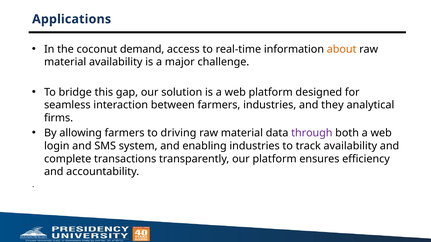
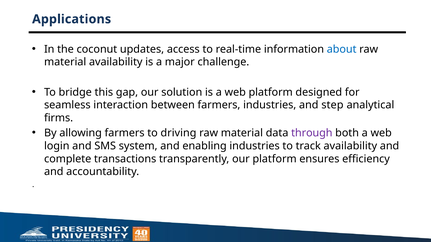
demand: demand -> updates
about colour: orange -> blue
they: they -> step
